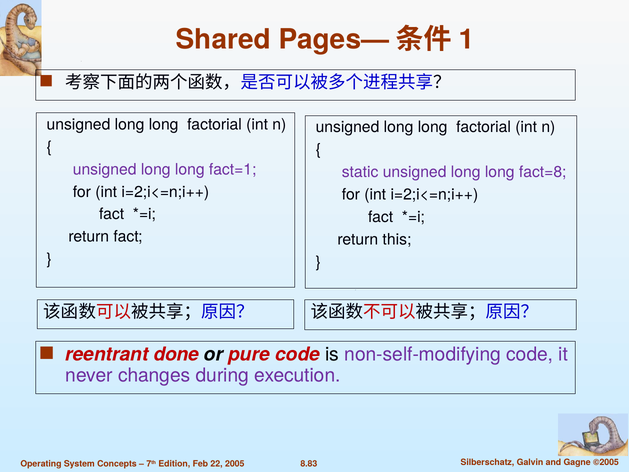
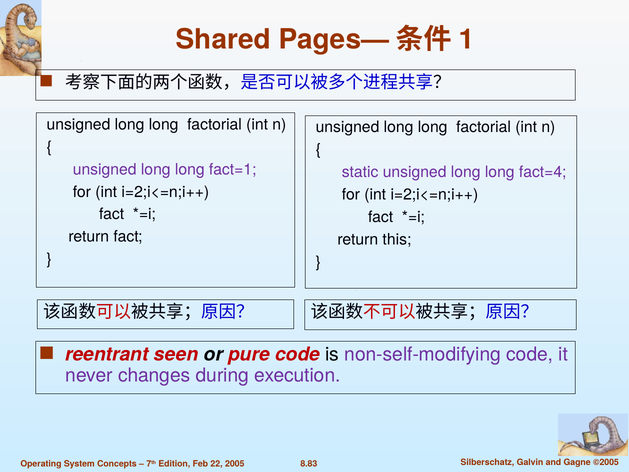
fact=8: fact=8 -> fact=4
done: done -> seen
